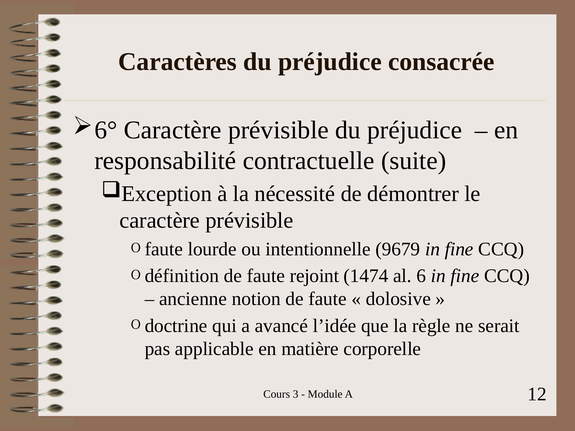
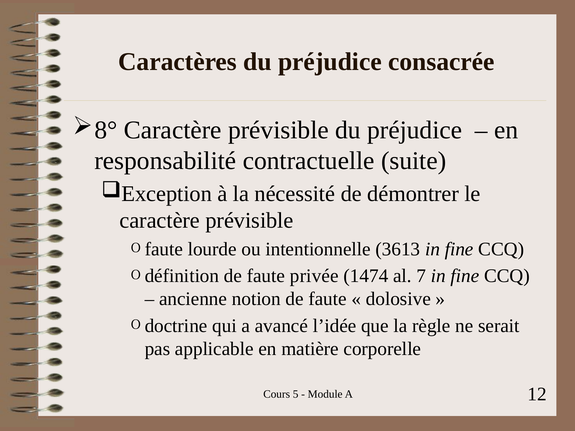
6°: 6° -> 8°
9679: 9679 -> 3613
rejoint: rejoint -> privée
6: 6 -> 7
3: 3 -> 5
